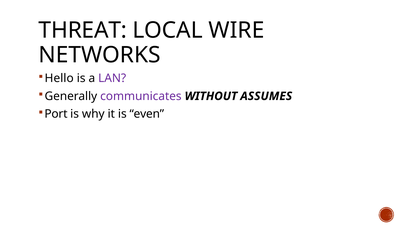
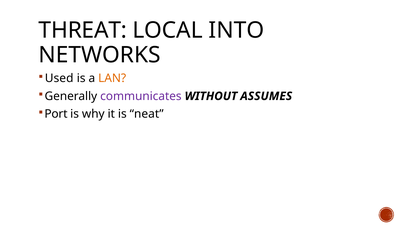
WIRE: WIRE -> INTO
Hello: Hello -> Used
LAN colour: purple -> orange
even: even -> neat
